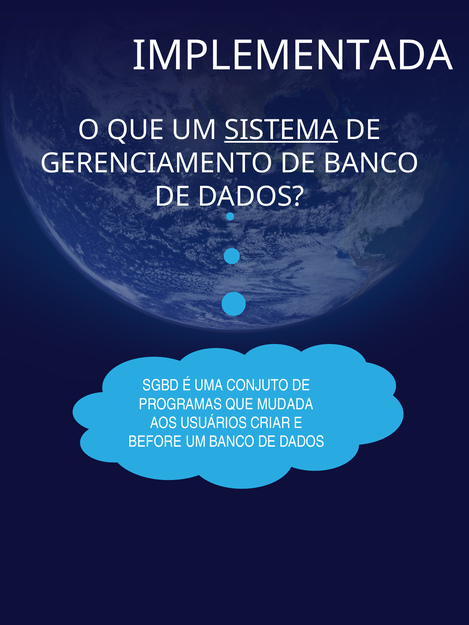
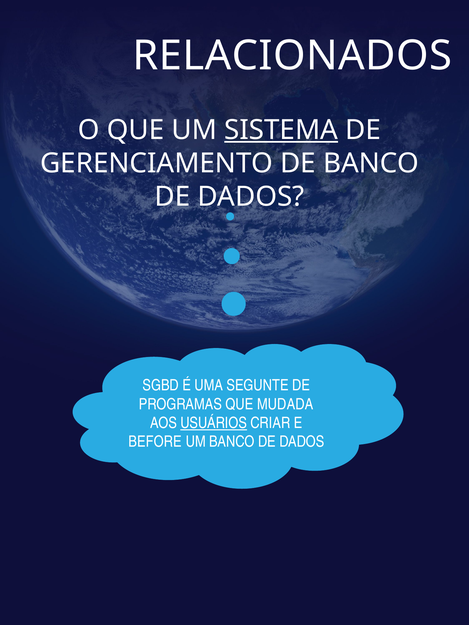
IMPLEMENTADA: IMPLEMENTADA -> RELACIONADOS
CONJUTO: CONJUTO -> SEGUNTE
USUÁRIOS underline: none -> present
